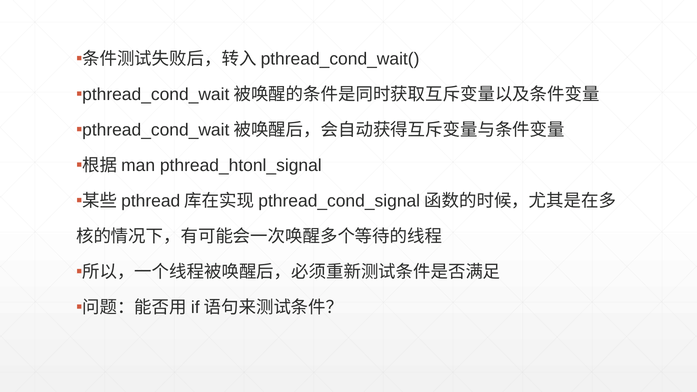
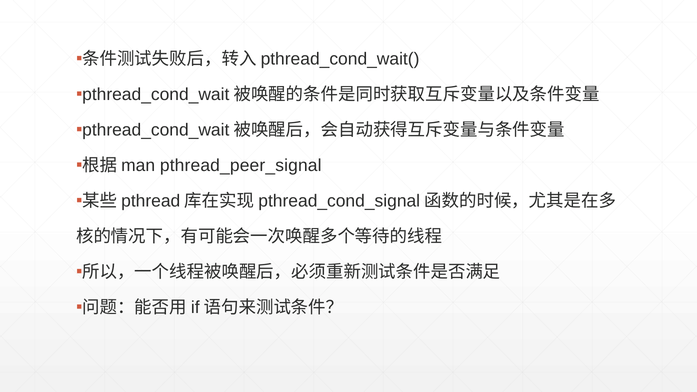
pthread_htonl_signal: pthread_htonl_signal -> pthread_peer_signal
